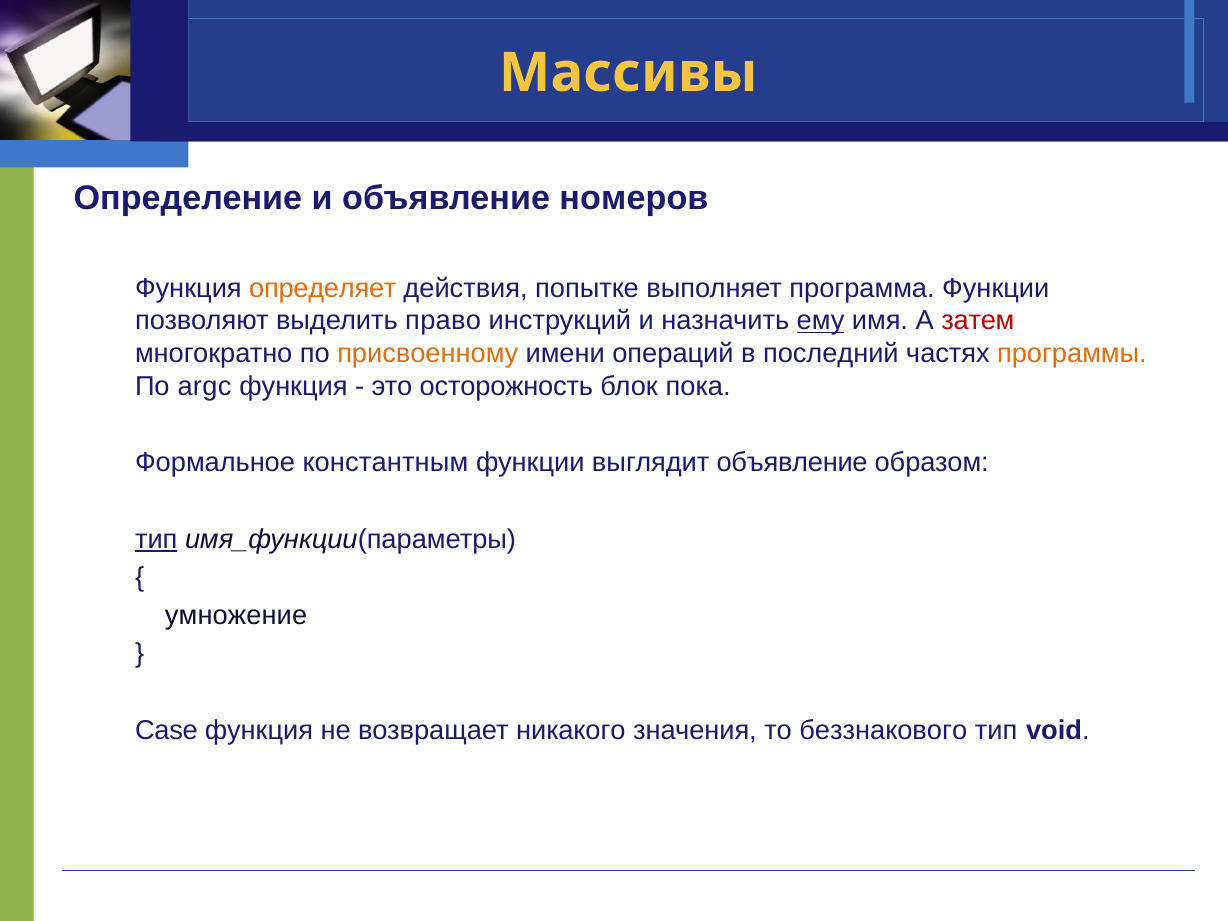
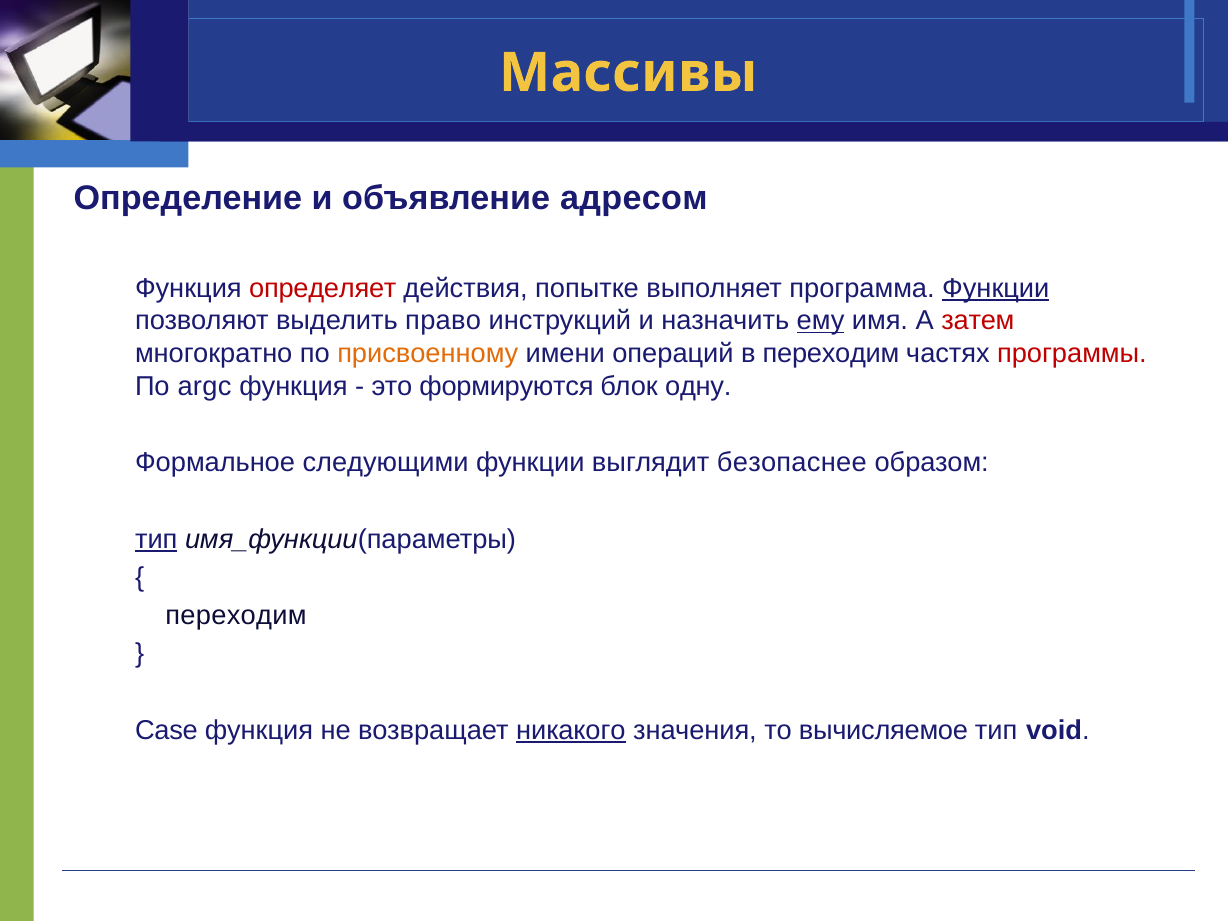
номеров: номеров -> адресом
определяет colour: orange -> red
Функции at (996, 288) underline: none -> present
в последний: последний -> переходим
программы colour: orange -> red
осторожность: осторожность -> формируются
пока: пока -> одну
константным: константным -> следующими
выглядит объявление: объявление -> безопаснее
умножение at (236, 615): умножение -> переходим
никакого underline: none -> present
беззнакового: беззнакового -> вычисляемое
